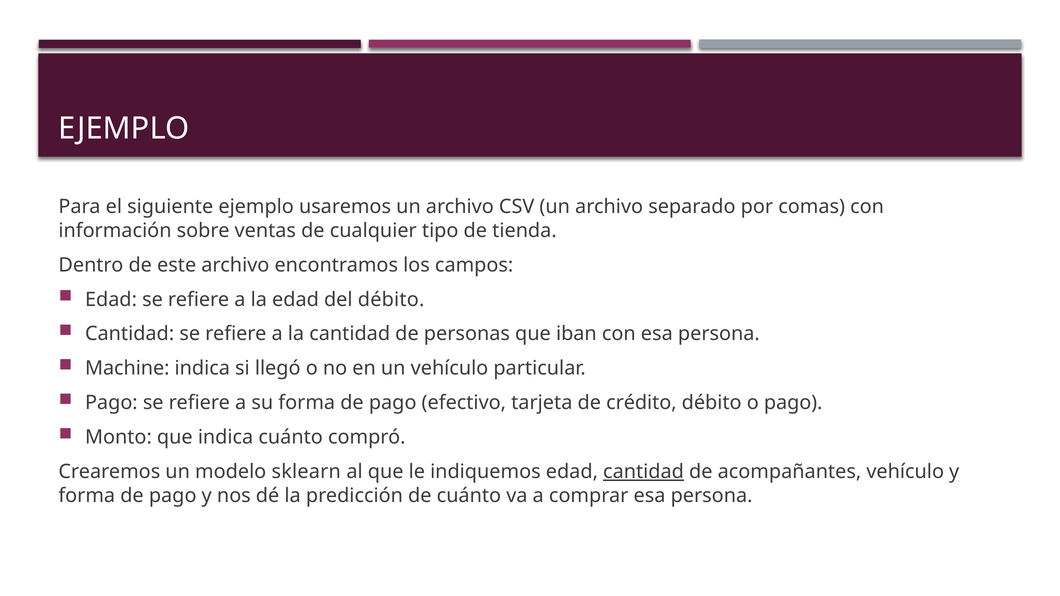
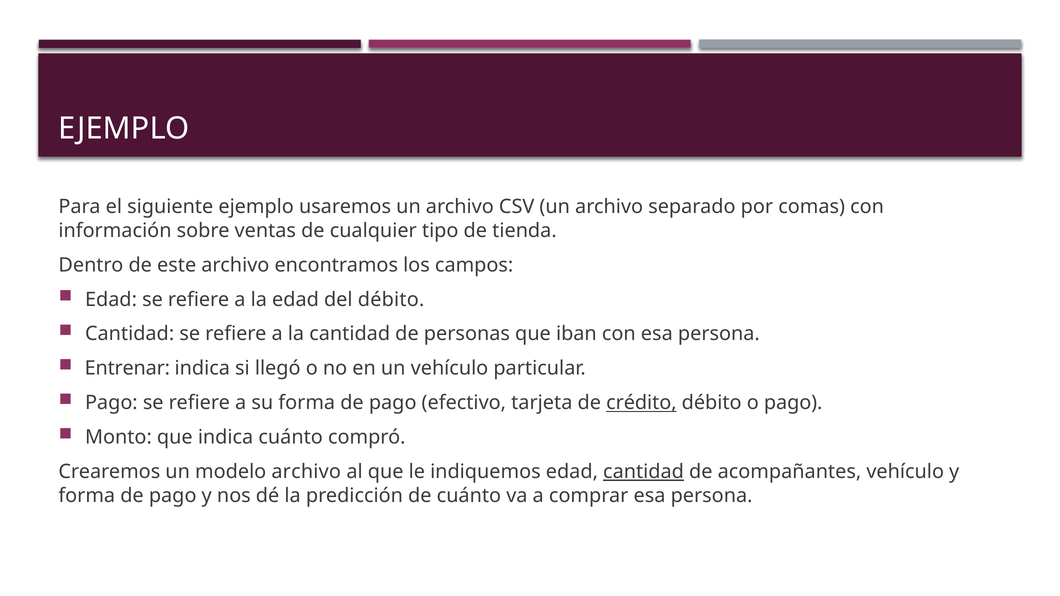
Machine: Machine -> Entrenar
crédito underline: none -> present
modelo sklearn: sklearn -> archivo
